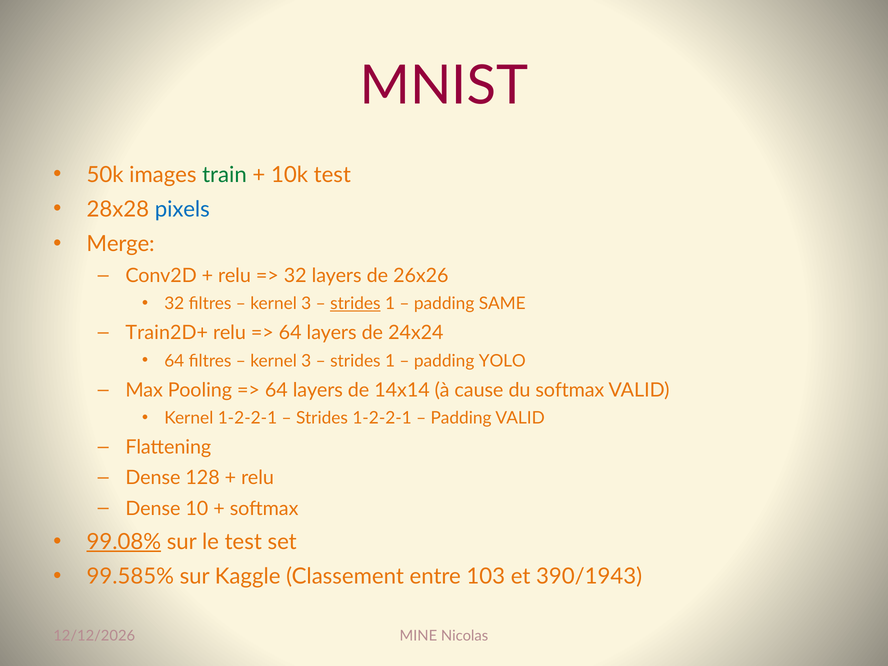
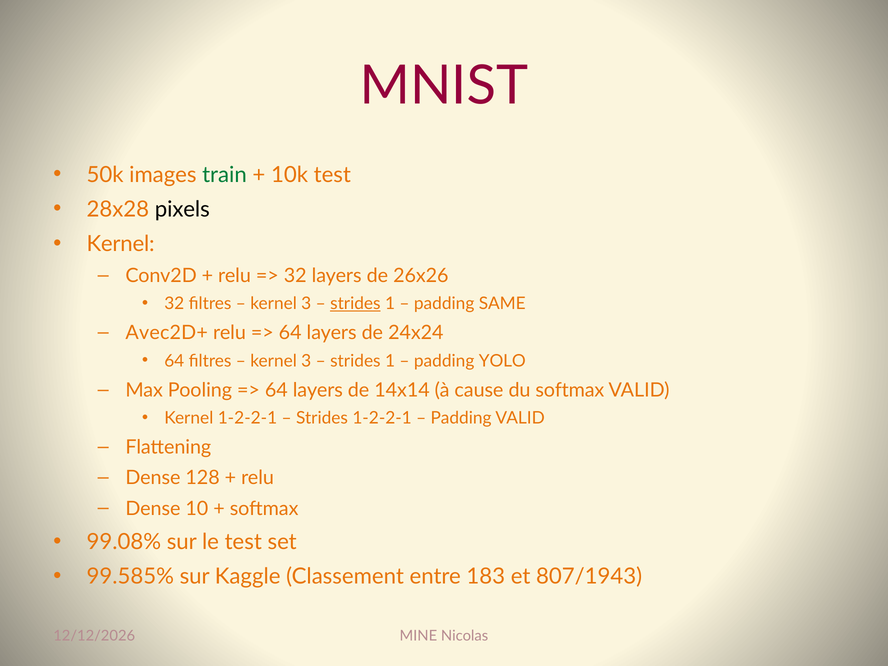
pixels colour: blue -> black
Merge at (121, 244): Merge -> Kernel
Train2D+: Train2D+ -> Avec2D+
99.08% underline: present -> none
103: 103 -> 183
390/1943: 390/1943 -> 807/1943
